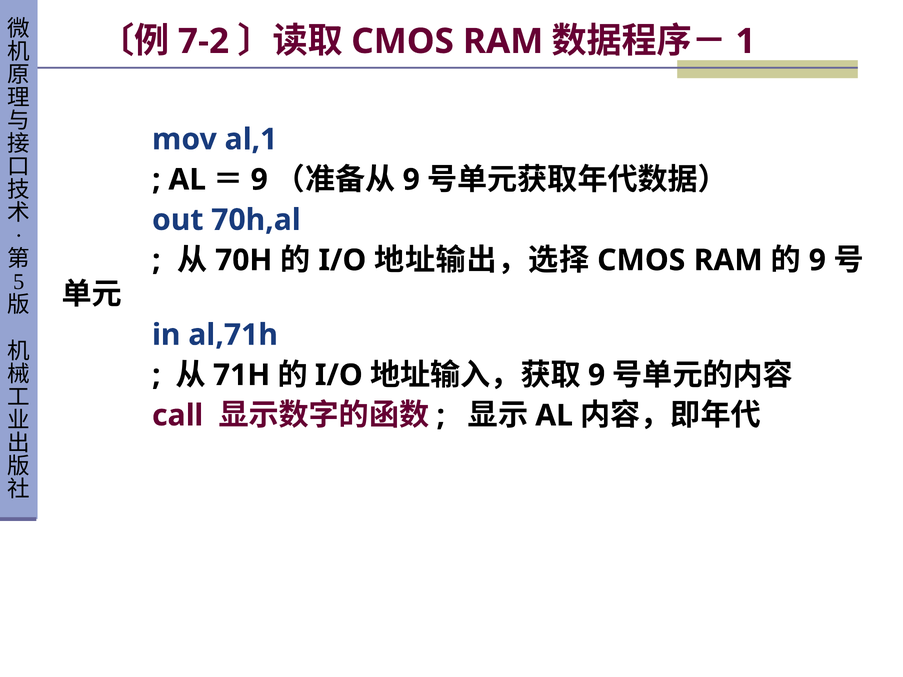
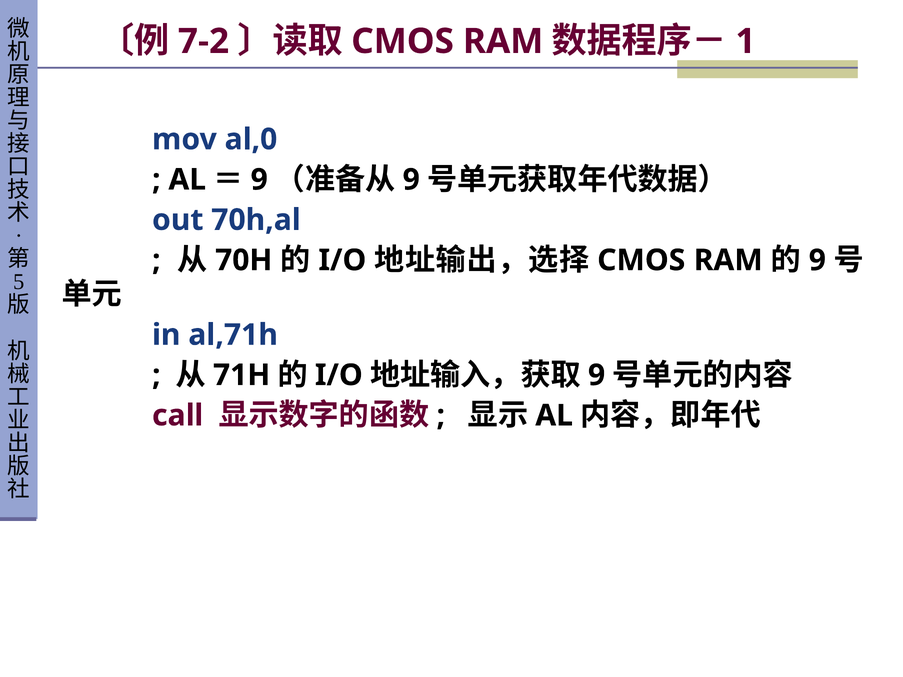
al,1: al,1 -> al,0
